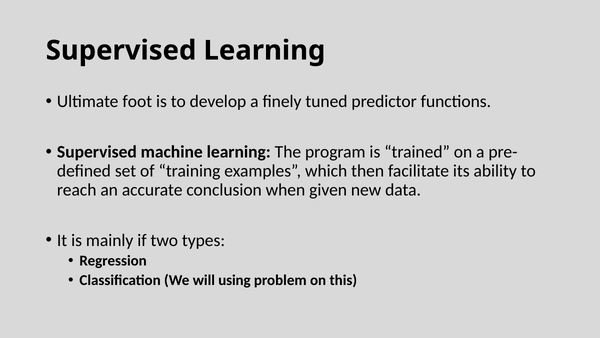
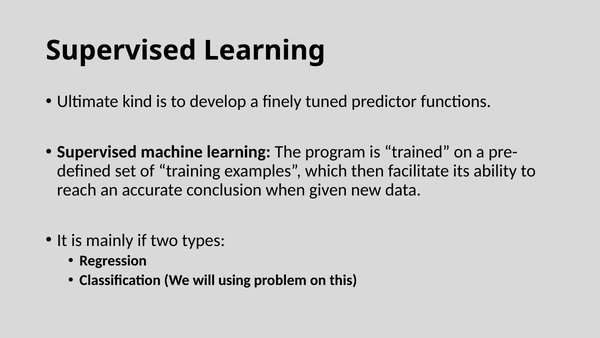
foot: foot -> kind
